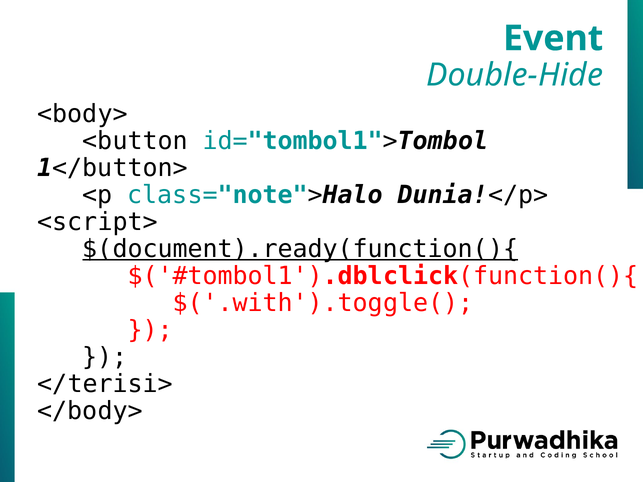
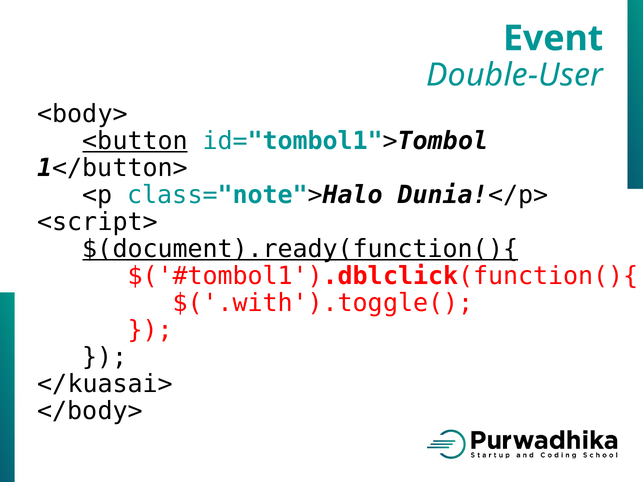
Double-Hide: Double-Hide -> Double-User
<button underline: none -> present
</terisi>: </terisi> -> </kuasai>
